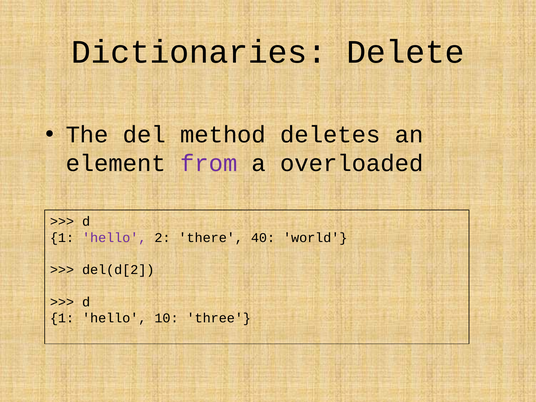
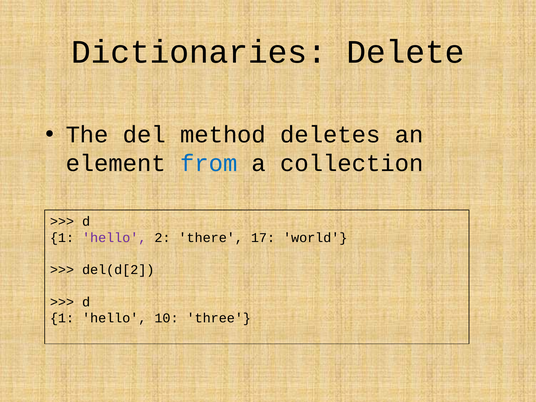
from colour: purple -> blue
overloaded: overloaded -> collection
40: 40 -> 17
